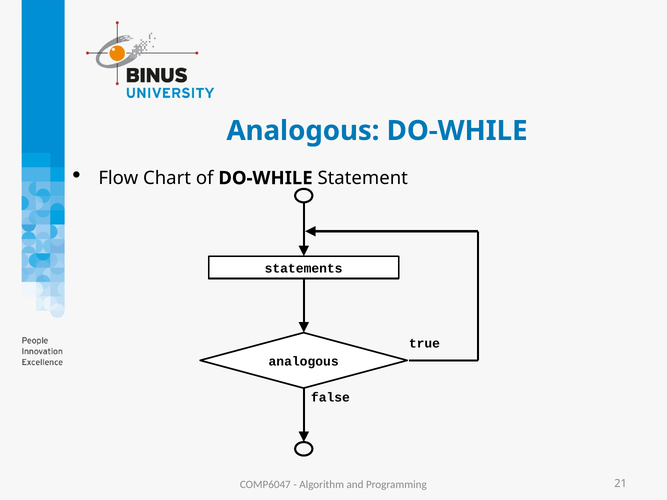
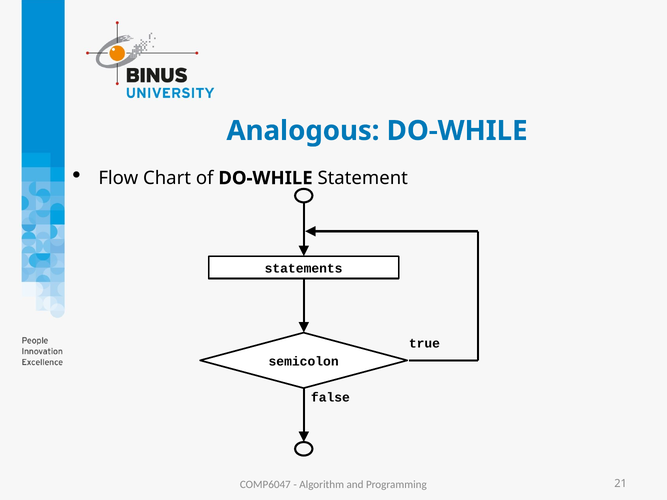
analogous at (304, 362): analogous -> semicolon
